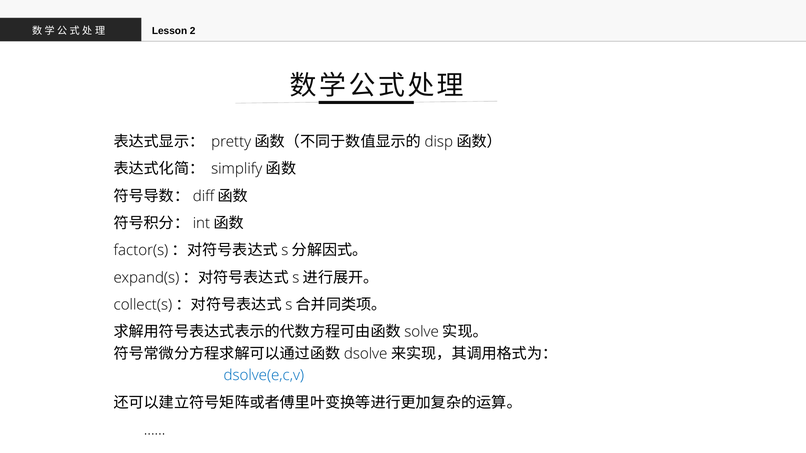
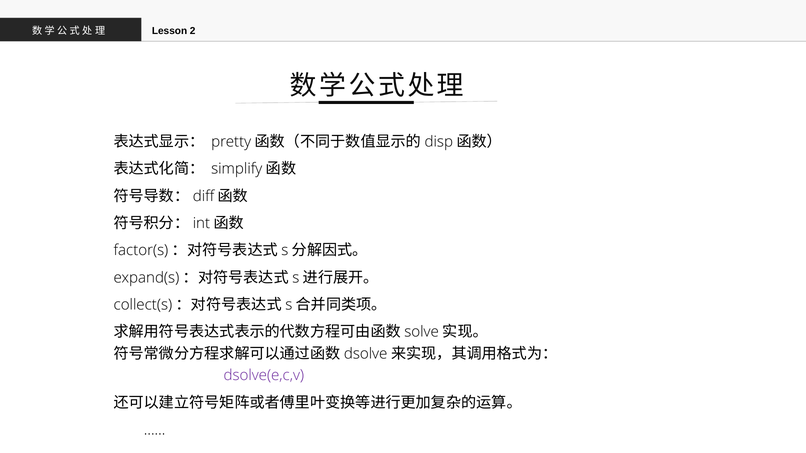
dsolve(e,c,v colour: blue -> purple
